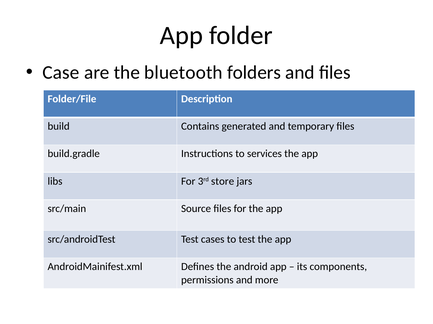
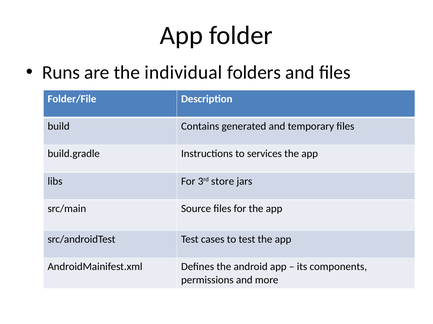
Case: Case -> Runs
bluetooth: bluetooth -> individual
